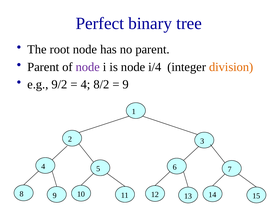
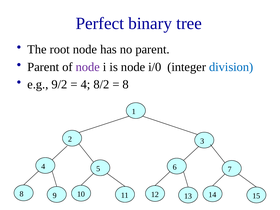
i/4: i/4 -> i/0
division colour: orange -> blue
9 at (126, 84): 9 -> 8
